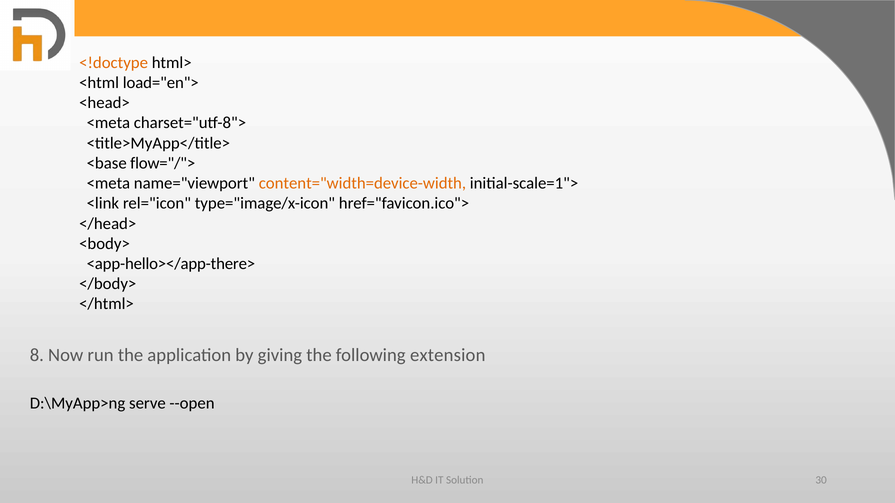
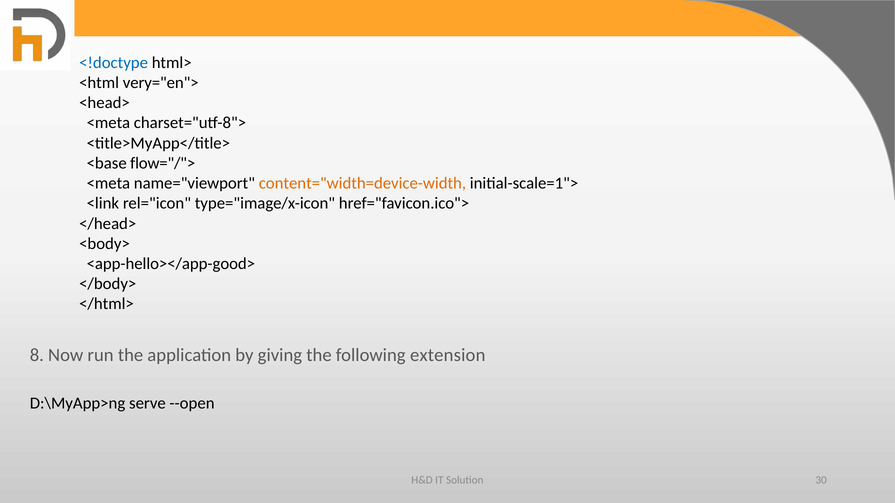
<!doctype colour: orange -> blue
load="en">: load="en"> -> very="en">
<app-hello></app-there>: <app-hello></app-there> -> <app-hello></app-good>
